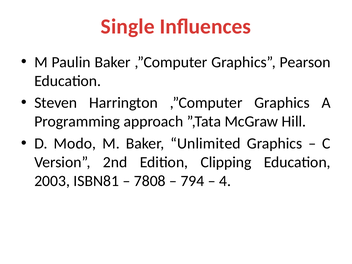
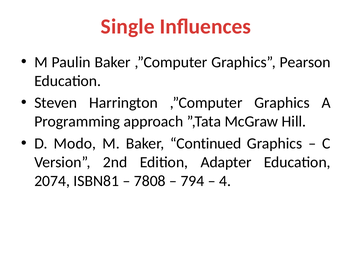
Unlimited: Unlimited -> Continued
Clipping: Clipping -> Adapter
2003: 2003 -> 2074
